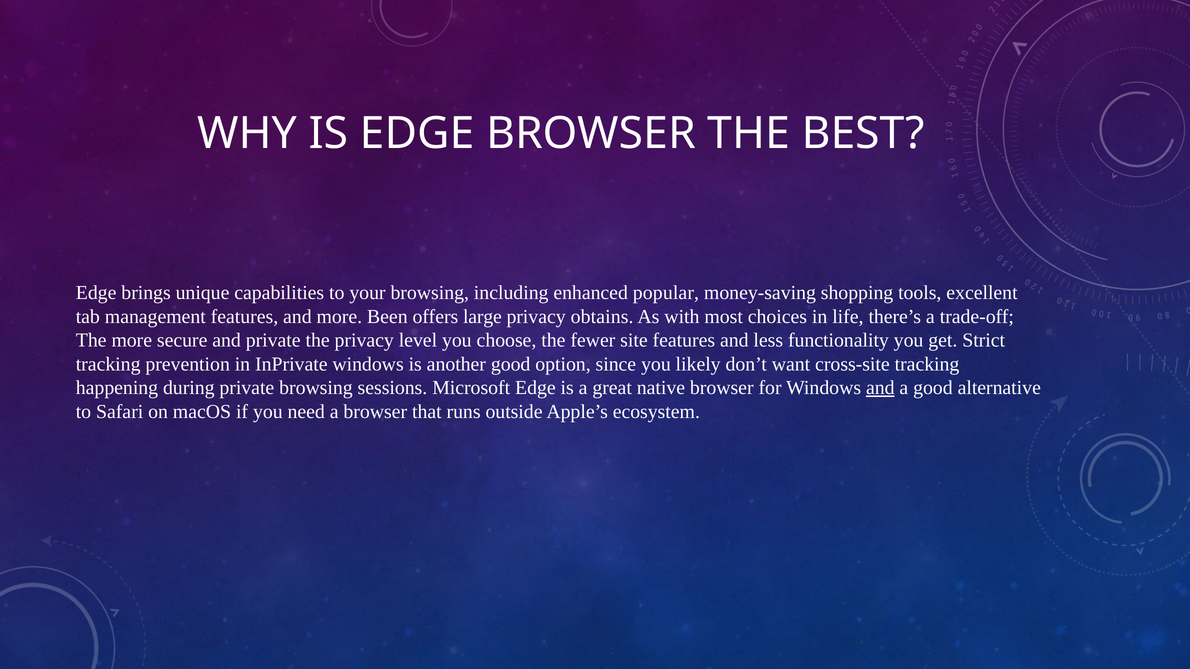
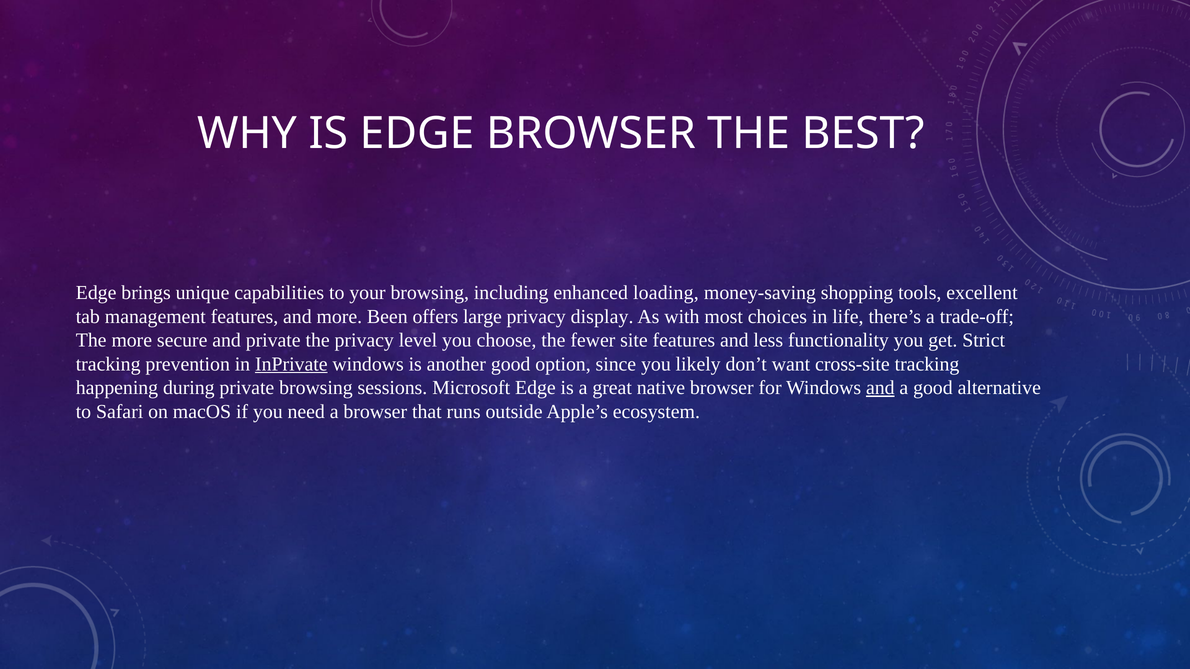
popular: popular -> loading
obtains: obtains -> display
InPrivate underline: none -> present
